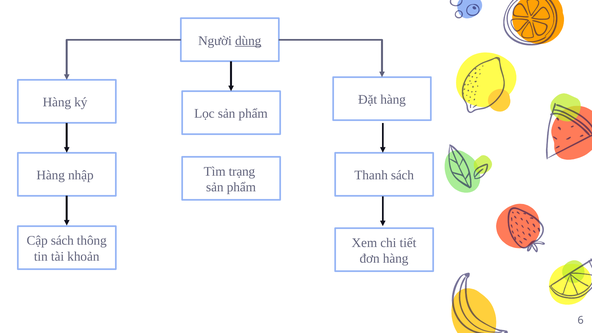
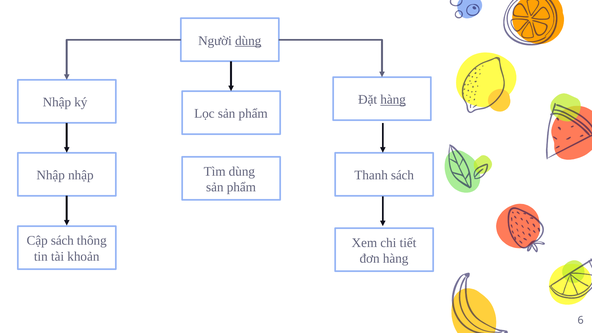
hàng at (393, 100) underline: none -> present
Hàng at (57, 102): Hàng -> Nhập
Tìm trạng: trạng -> dùng
Hàng at (51, 175): Hàng -> Nhập
